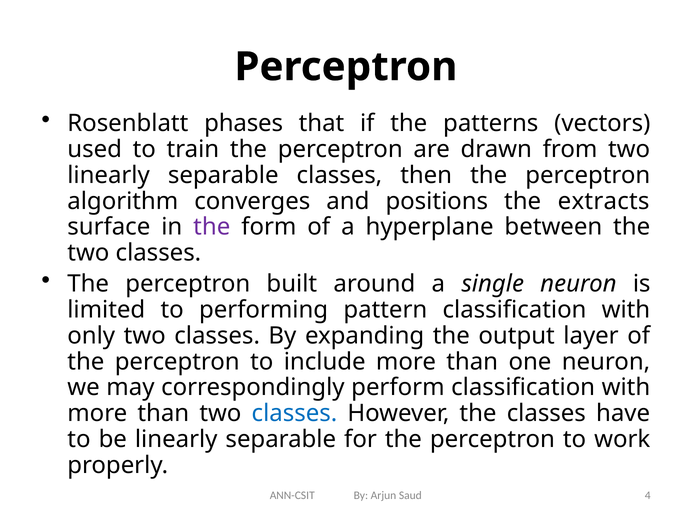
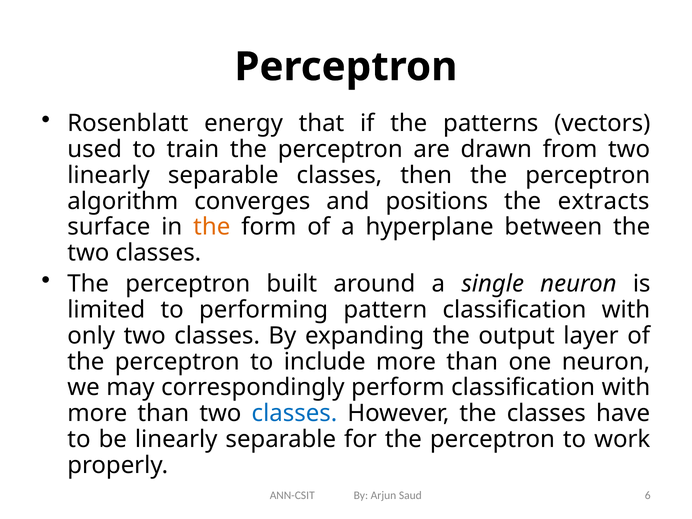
phases: phases -> energy
the at (212, 227) colour: purple -> orange
4: 4 -> 6
